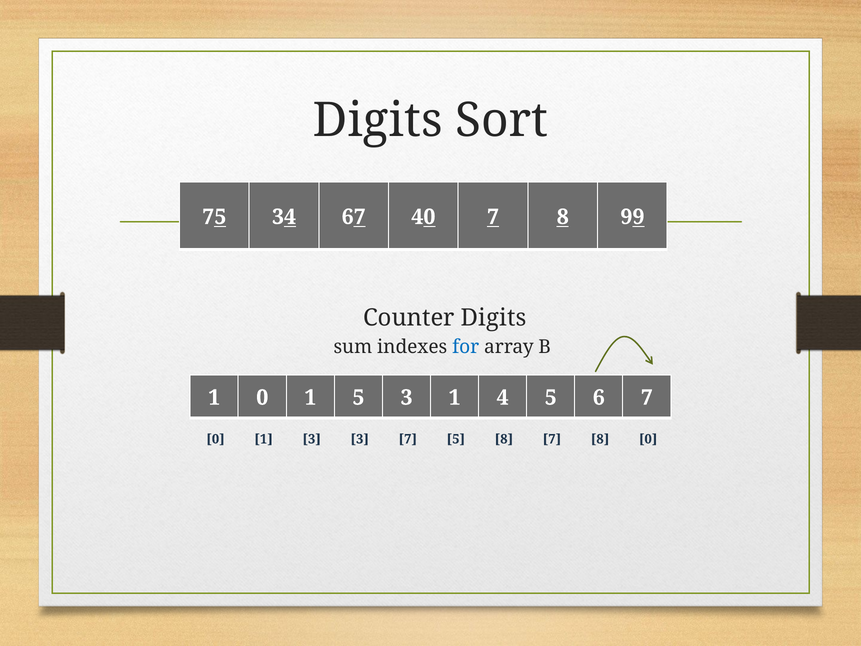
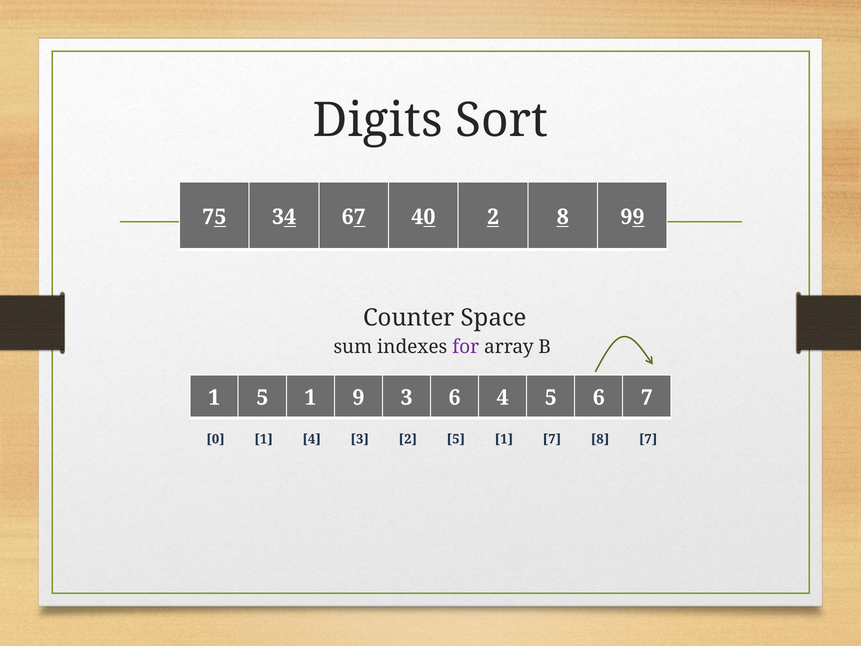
40 7: 7 -> 2
Counter Digits: Digits -> Space
for colour: blue -> purple
1 0: 0 -> 5
1 5: 5 -> 9
3 1: 1 -> 6
1 3: 3 -> 4
3 7: 7 -> 2
8 at (504, 439): 8 -> 1
8 0: 0 -> 7
